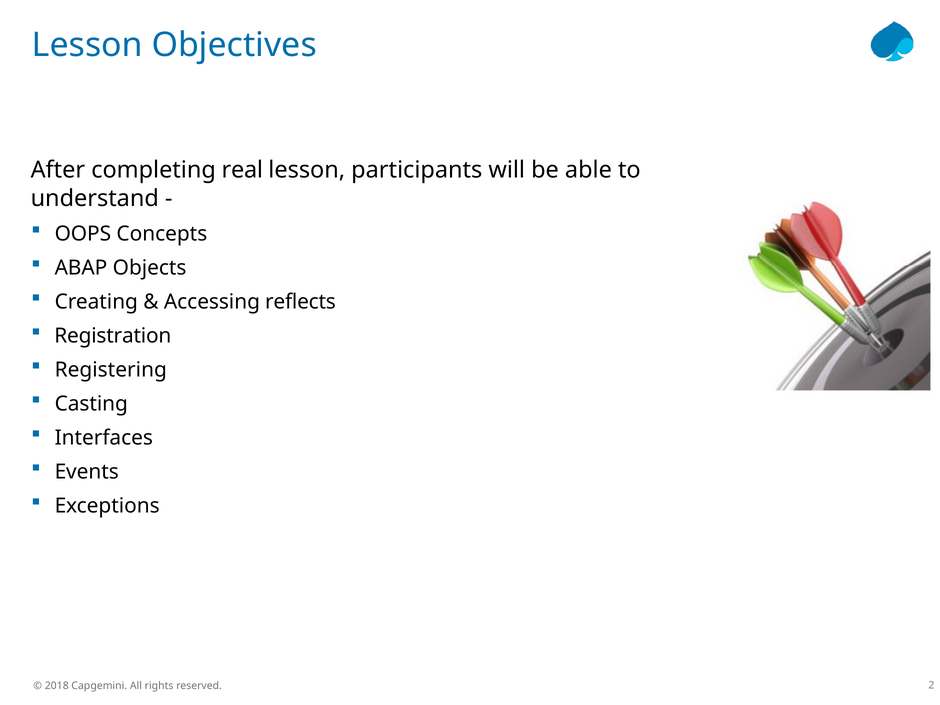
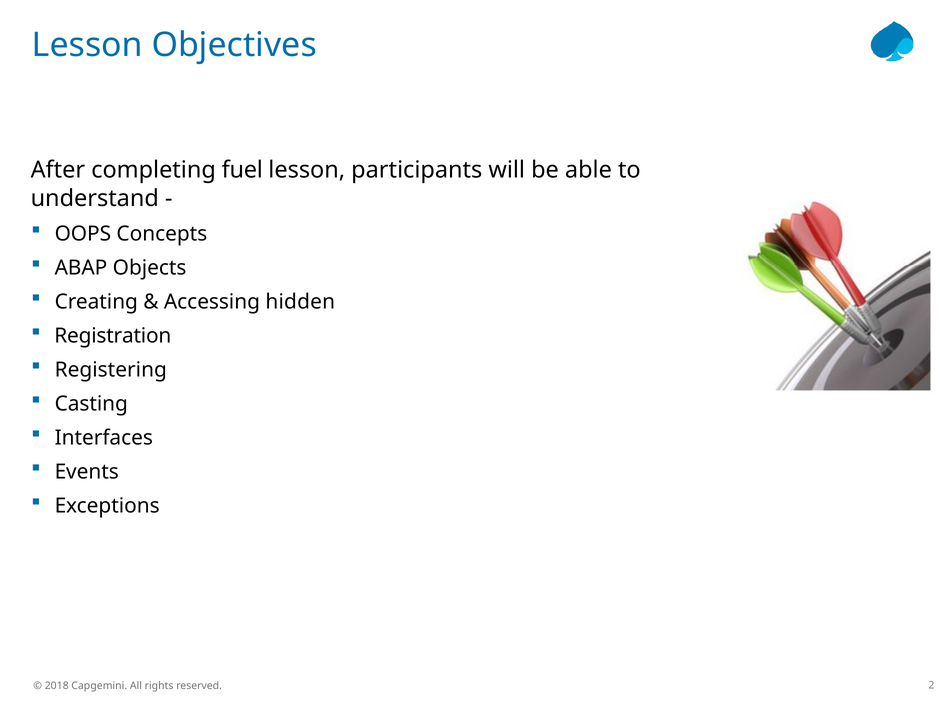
real: real -> fuel
reflects: reflects -> hidden
